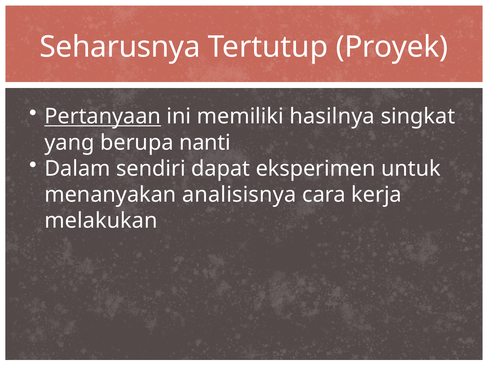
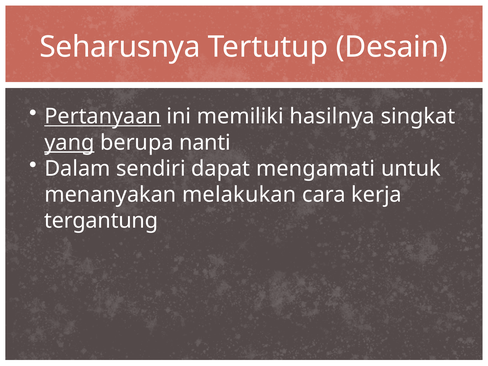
Proyek: Proyek -> Desain
yang underline: none -> present
eksperimen: eksperimen -> mengamati
analisisnya: analisisnya -> melakukan
melakukan: melakukan -> tergantung
